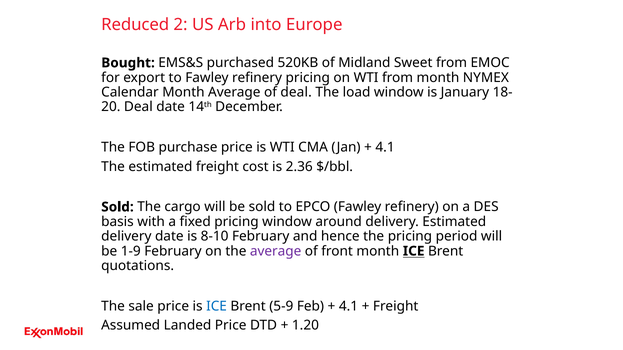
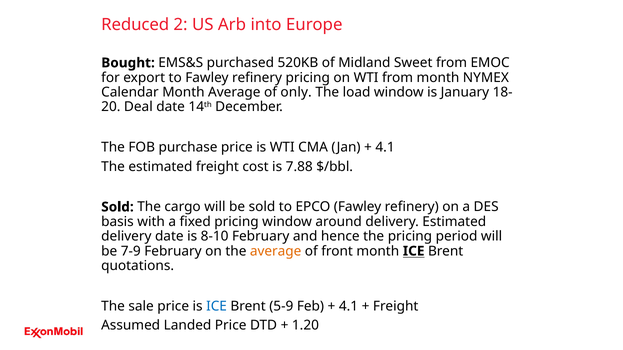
of deal: deal -> only
2.36: 2.36 -> 7.88
1-9: 1-9 -> 7-9
average at (276, 251) colour: purple -> orange
